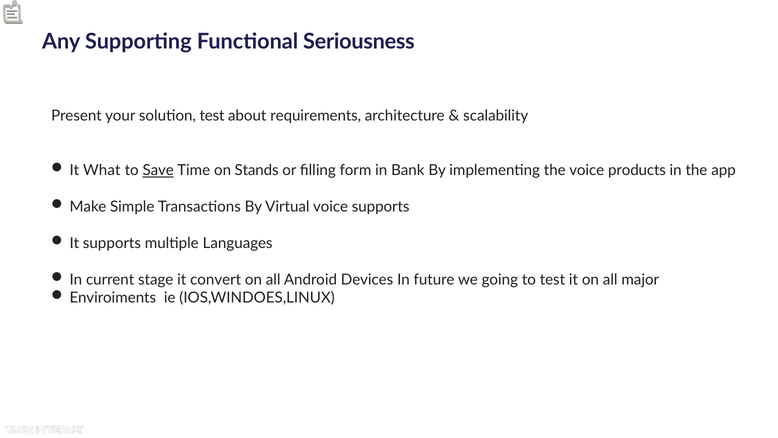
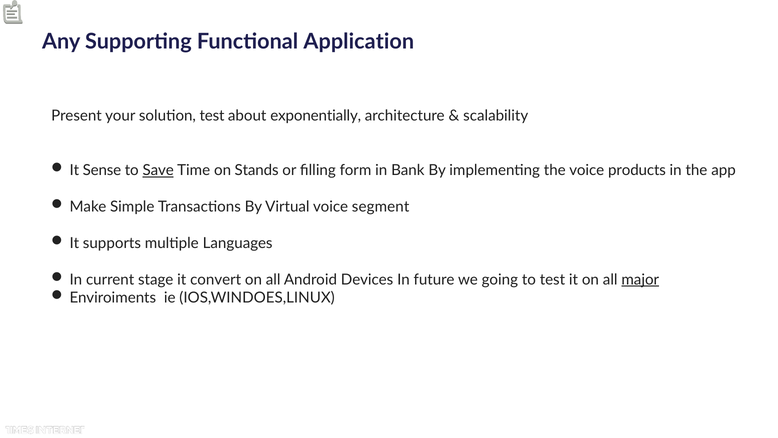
Seriousness: Seriousness -> Application
requirements: requirements -> exponentially
What: What -> Sense
voice supports: supports -> segment
major underline: none -> present
